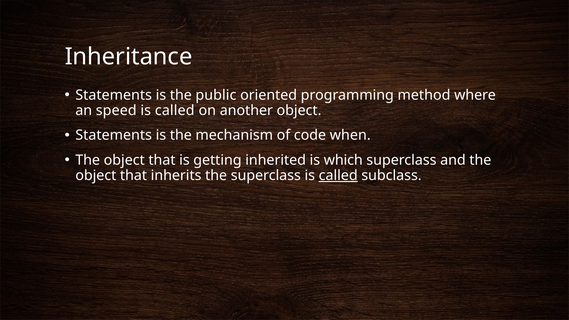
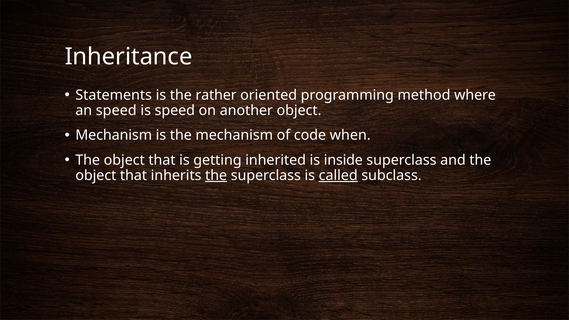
public: public -> rather
called at (175, 110): called -> speed
Statements at (114, 135): Statements -> Mechanism
which: which -> inside
the at (216, 175) underline: none -> present
